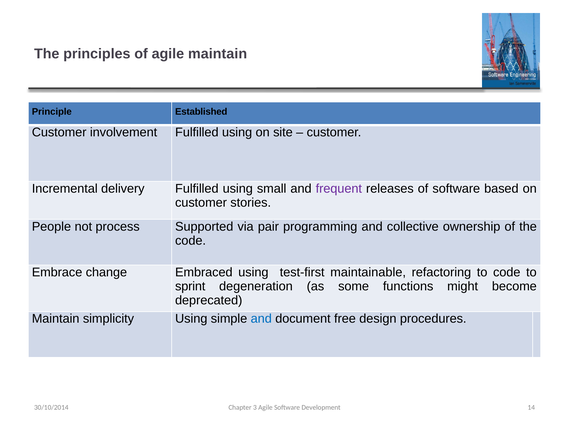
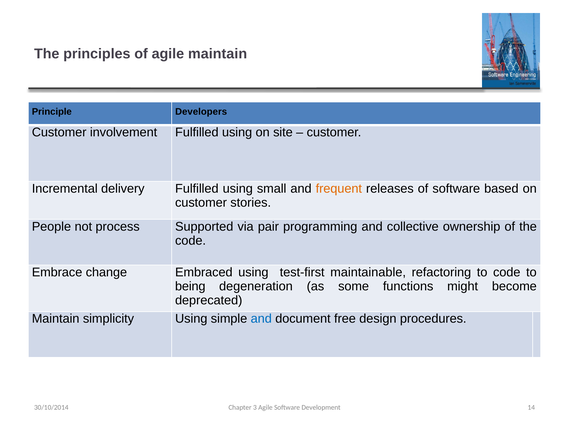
Established: Established -> Developers
frequent colour: purple -> orange
sprint: sprint -> being
